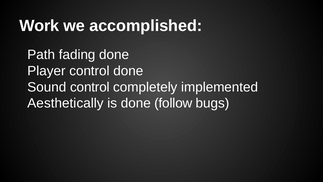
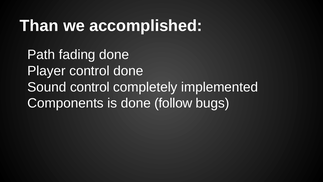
Work: Work -> Than
Aesthetically: Aesthetically -> Components
